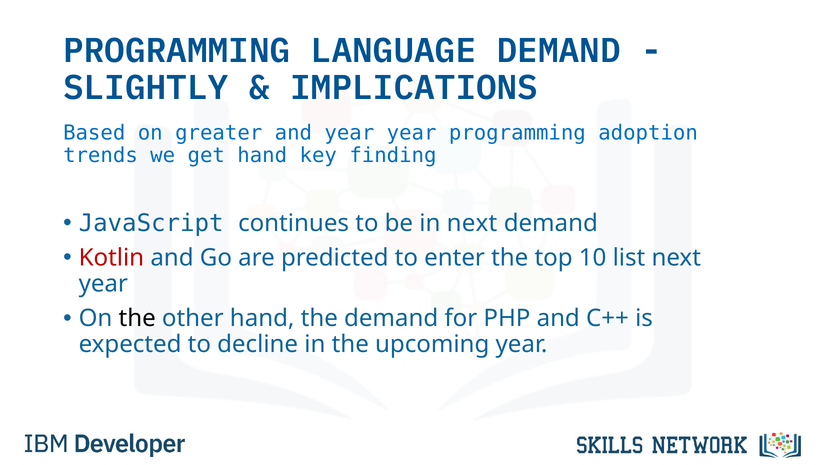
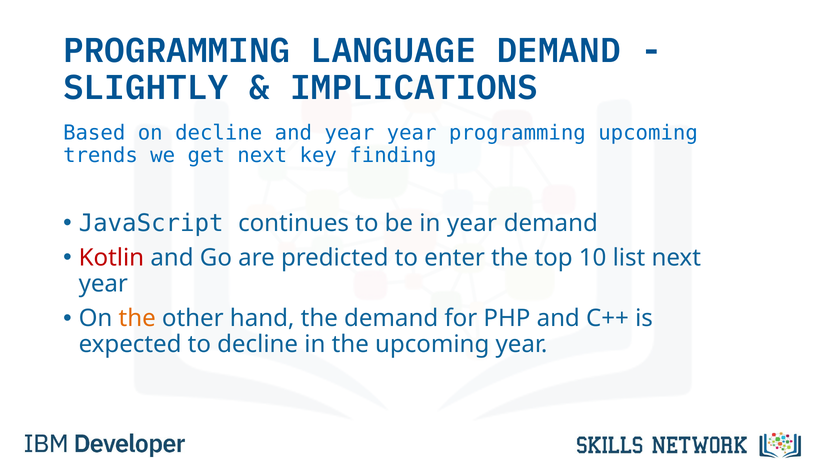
on greater: greater -> decline
programming adoption: adoption -> upcoming
get hand: hand -> next
in next: next -> year
the at (137, 319) colour: black -> orange
